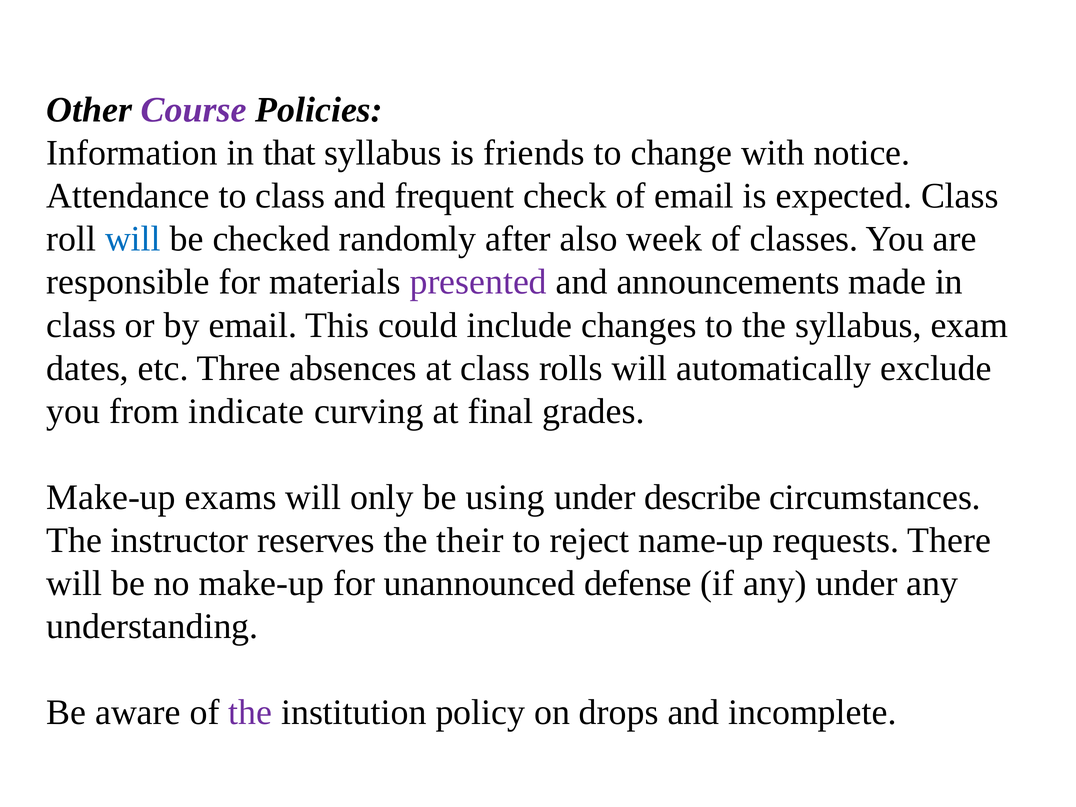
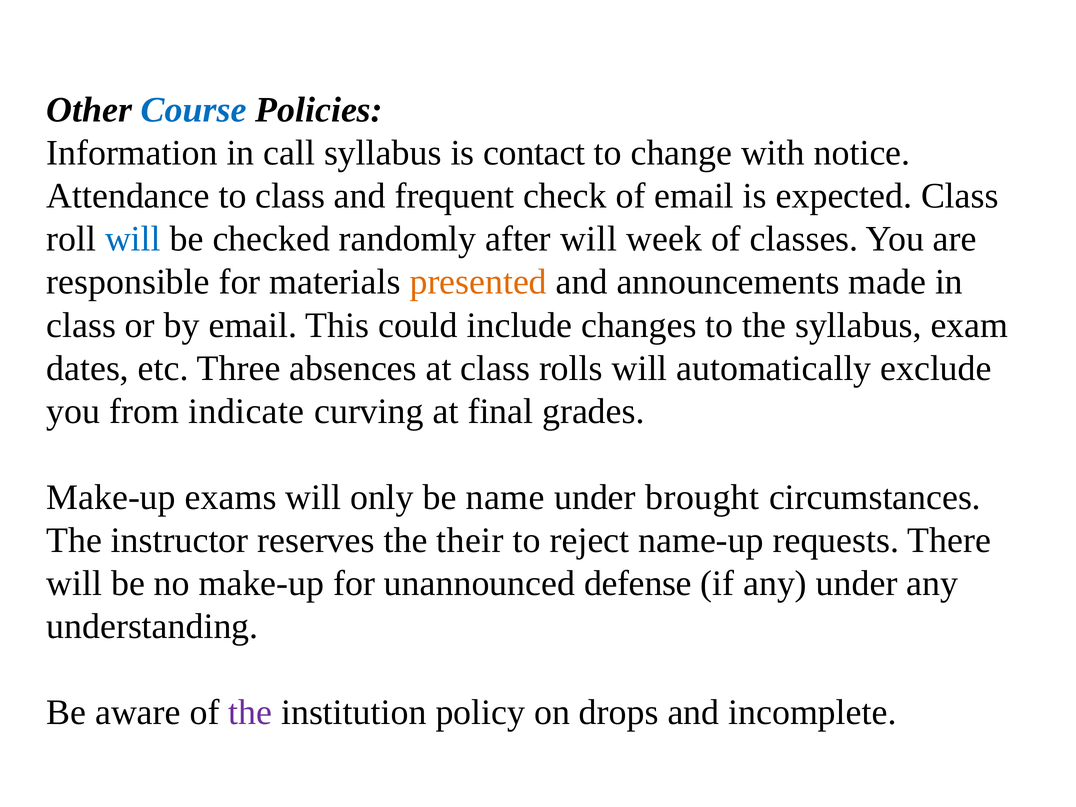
Course colour: purple -> blue
that: that -> call
friends: friends -> contact
after also: also -> will
presented colour: purple -> orange
using: using -> name
describe: describe -> brought
